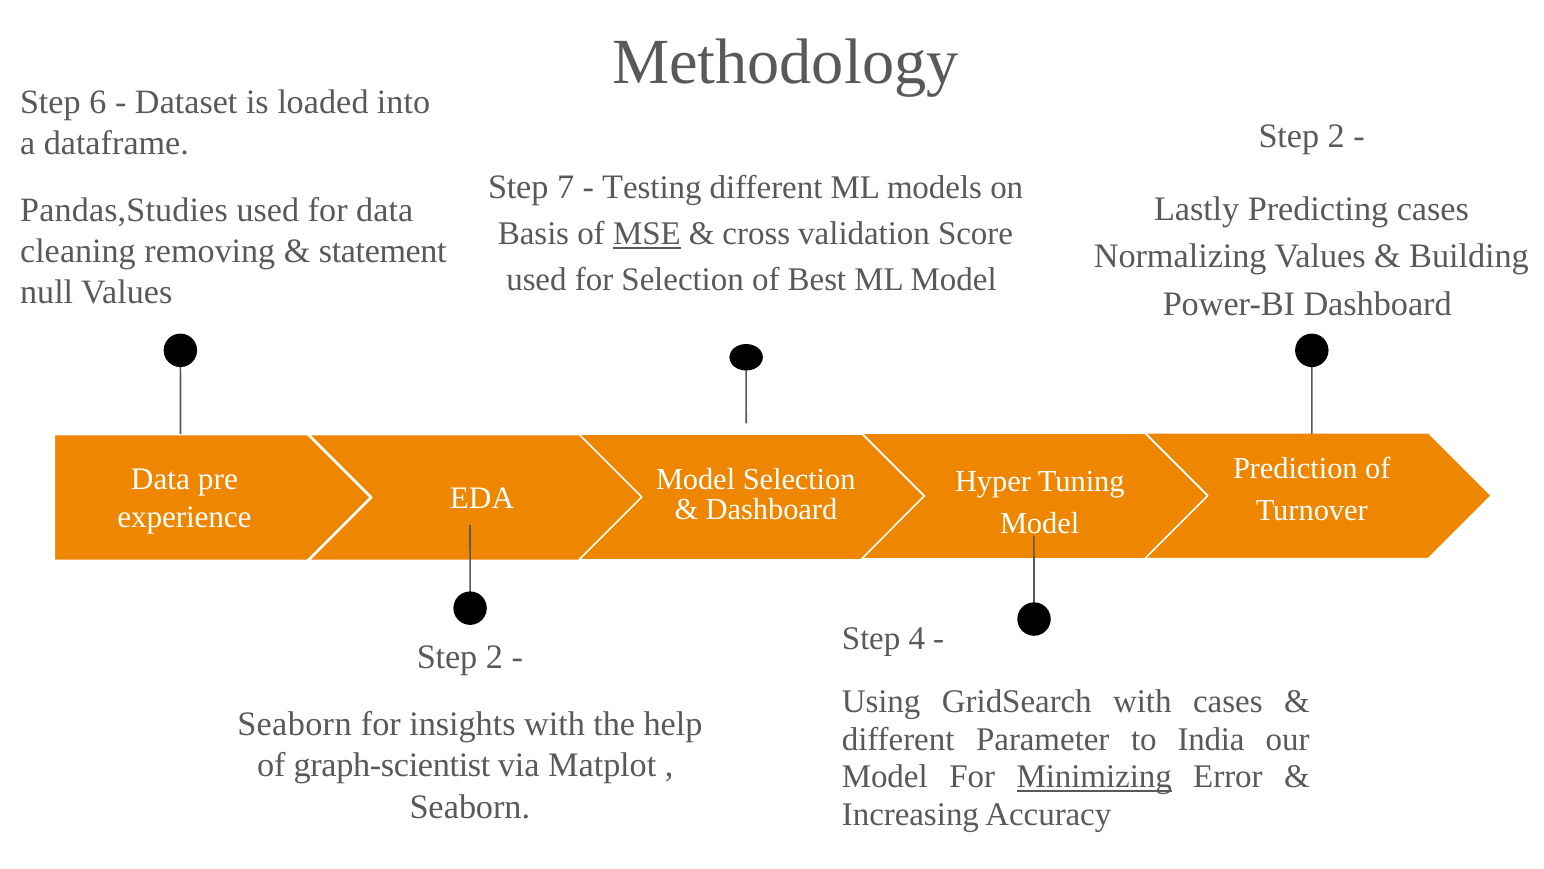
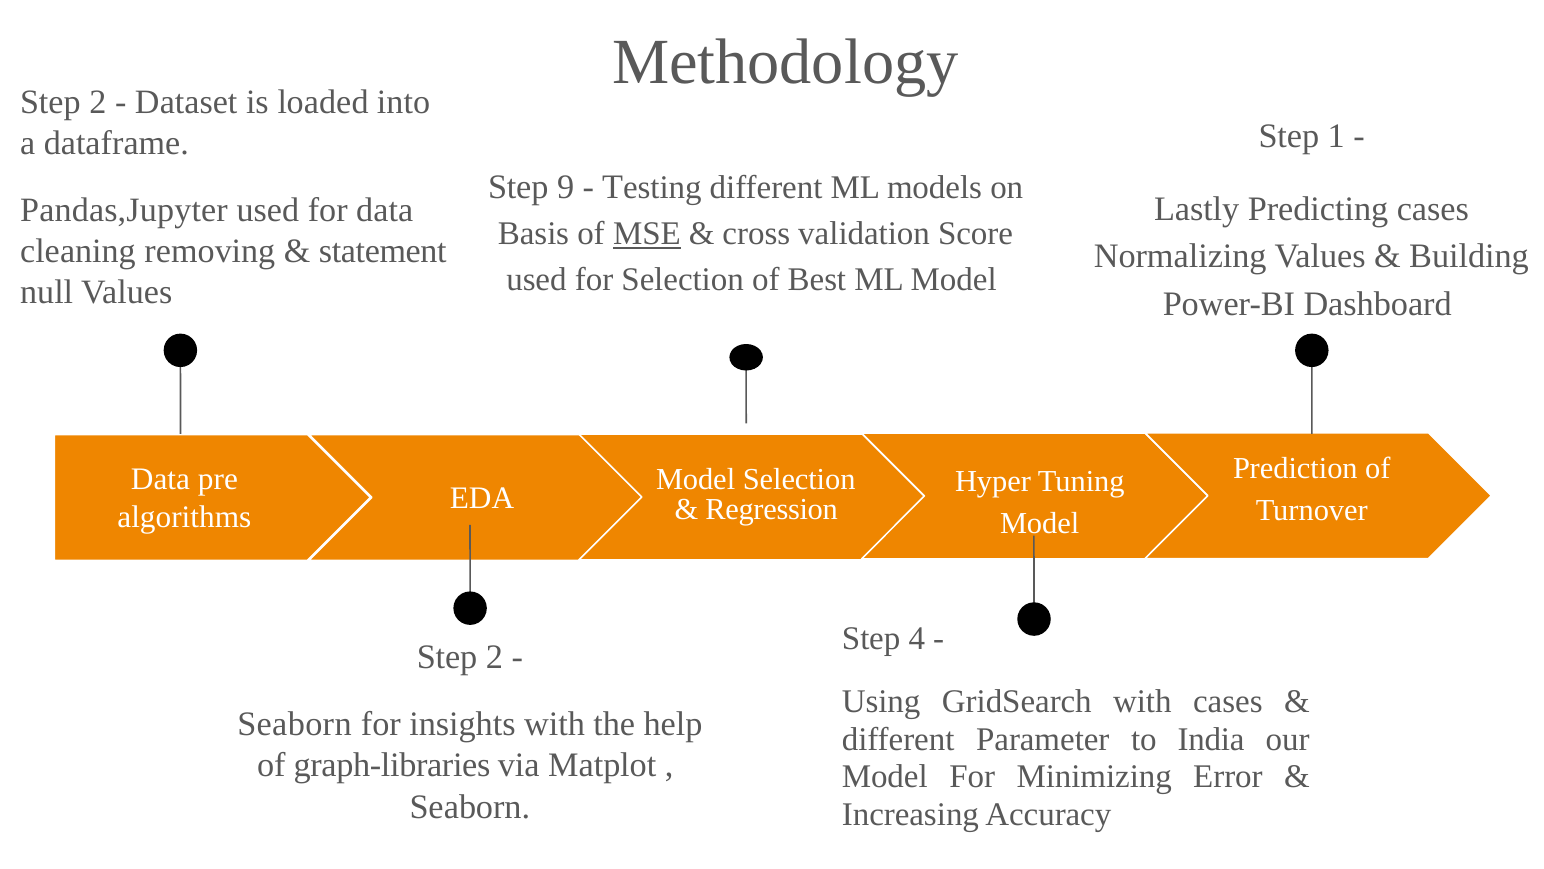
6 at (98, 102): 6 -> 2
2 at (1336, 136): 2 -> 1
7: 7 -> 9
Pandas,Studies: Pandas,Studies -> Pandas,Jupyter
Dashboard at (772, 509): Dashboard -> Regression
experience: experience -> algorithms
graph-scientist: graph-scientist -> graph-libraries
Minimizing underline: present -> none
